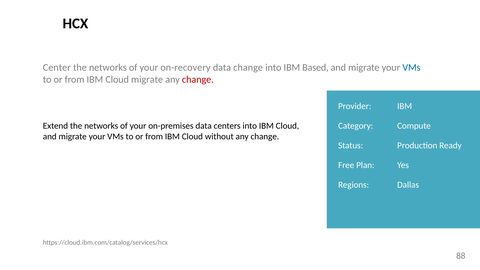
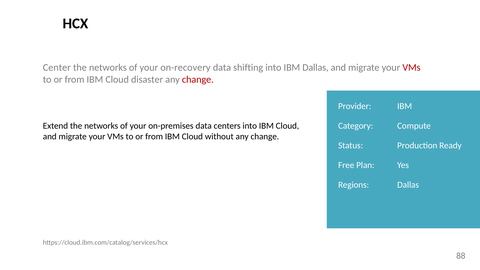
data change: change -> shifting
IBM Based: Based -> Dallas
VMs at (411, 68) colour: blue -> red
Cloud migrate: migrate -> disaster
